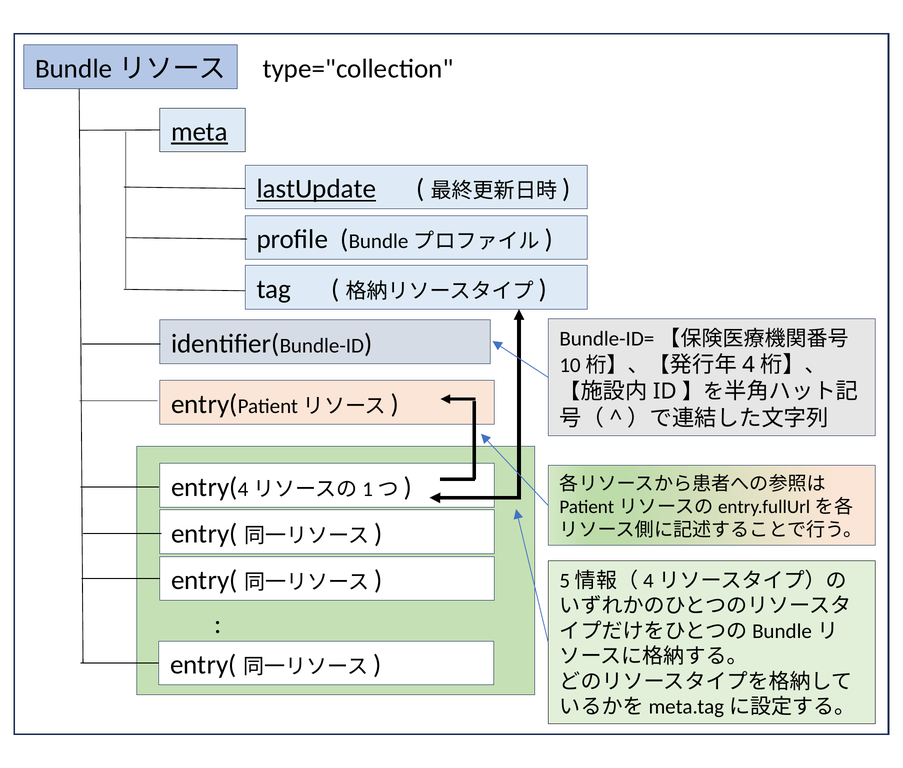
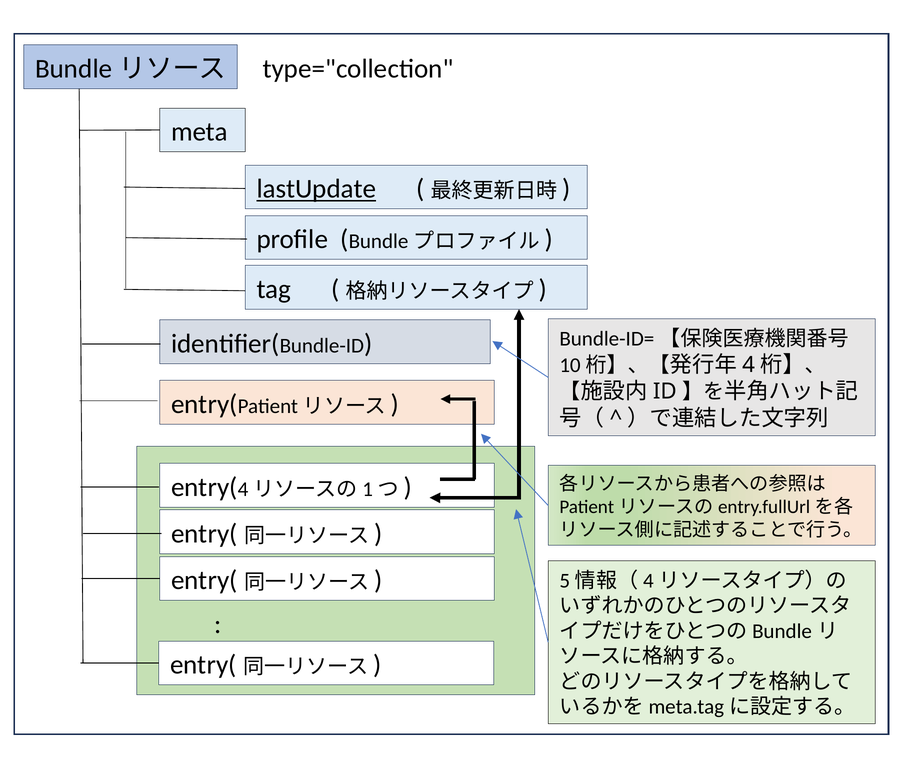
meta underline: present -> none
